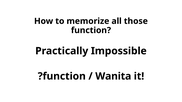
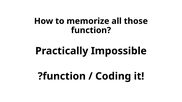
Wanita: Wanita -> Coding
